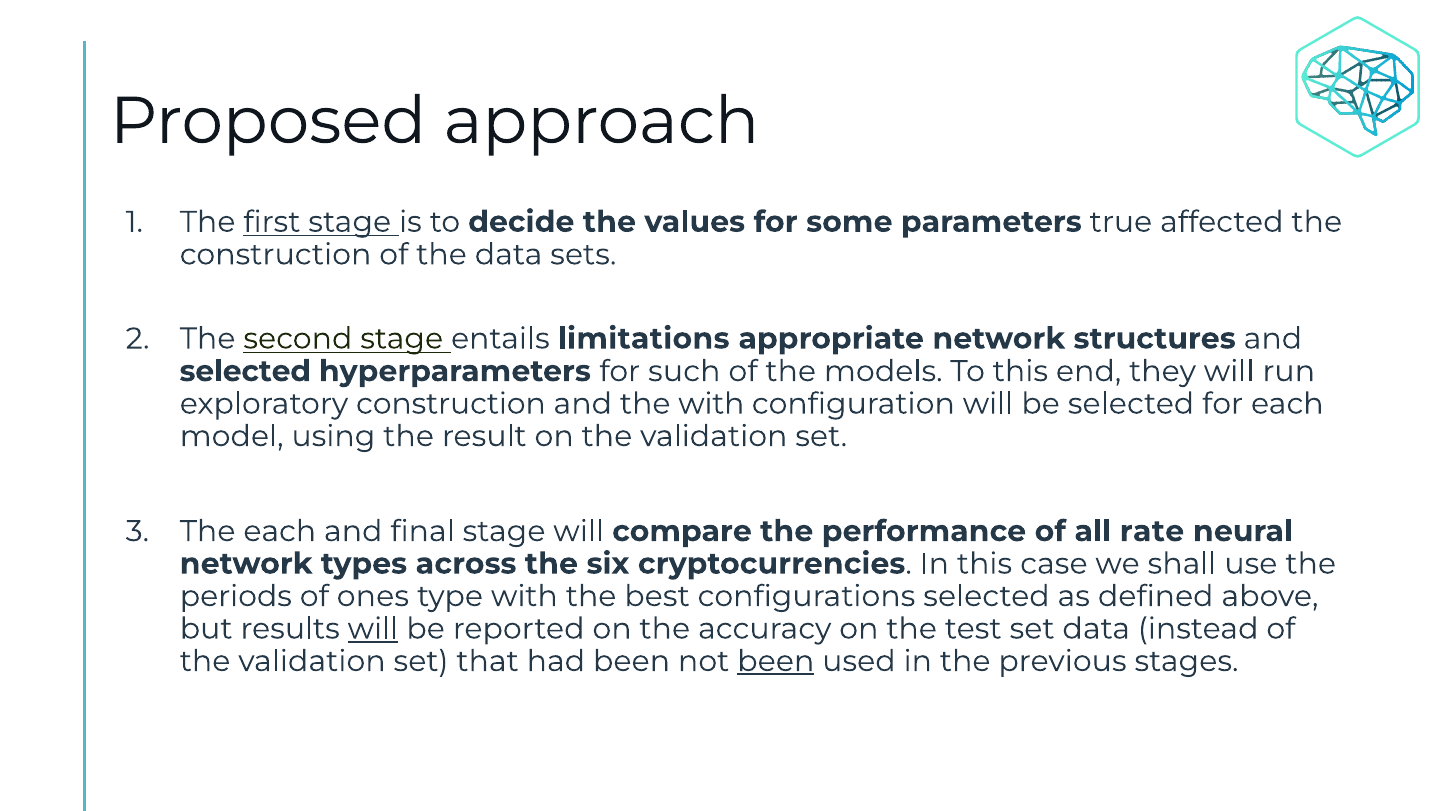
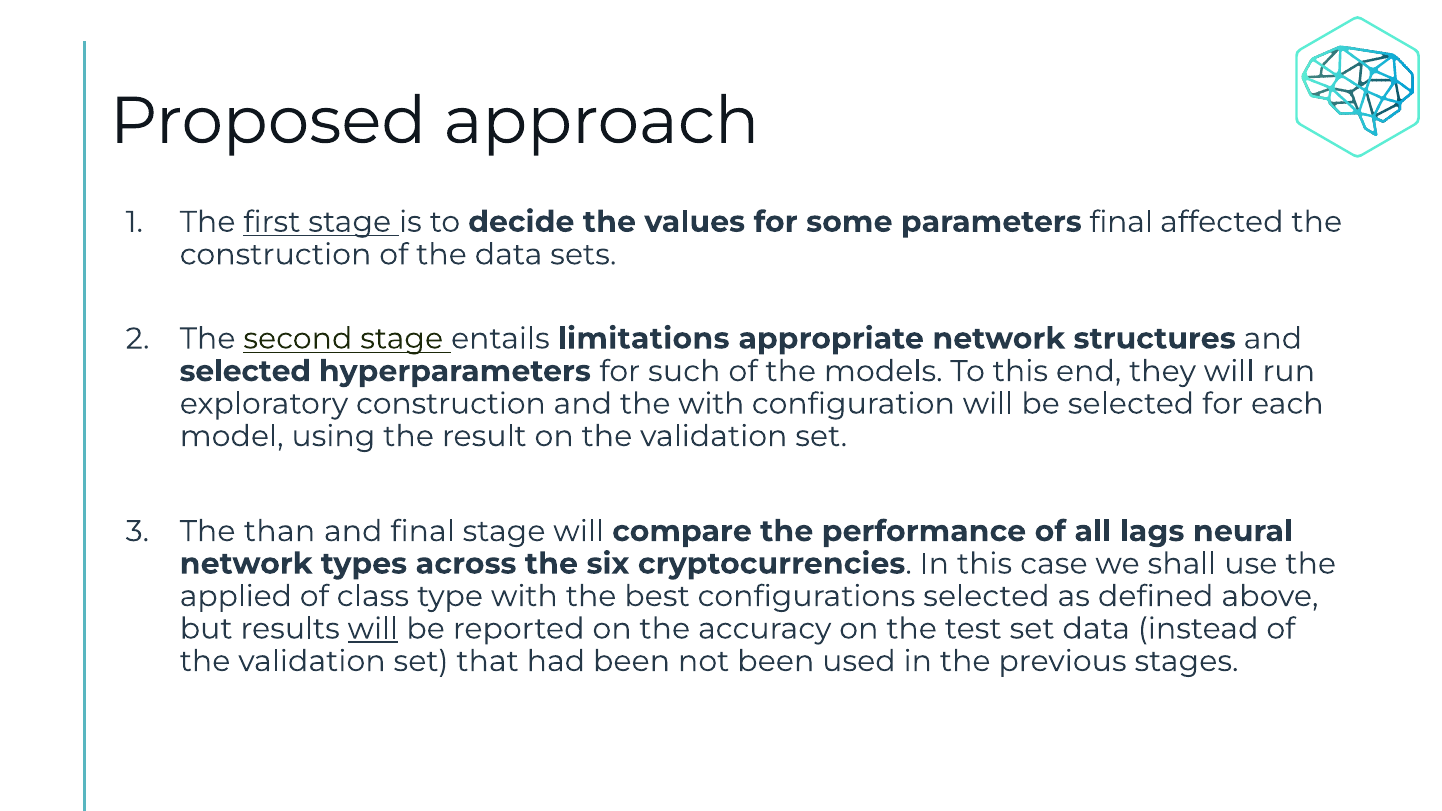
parameters true: true -> final
The each: each -> than
rate: rate -> lags
periods: periods -> applied
ones: ones -> class
been at (776, 661) underline: present -> none
